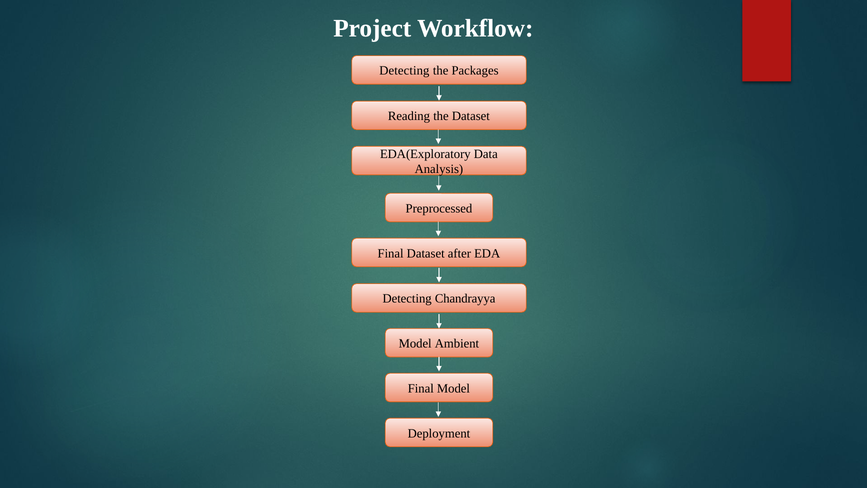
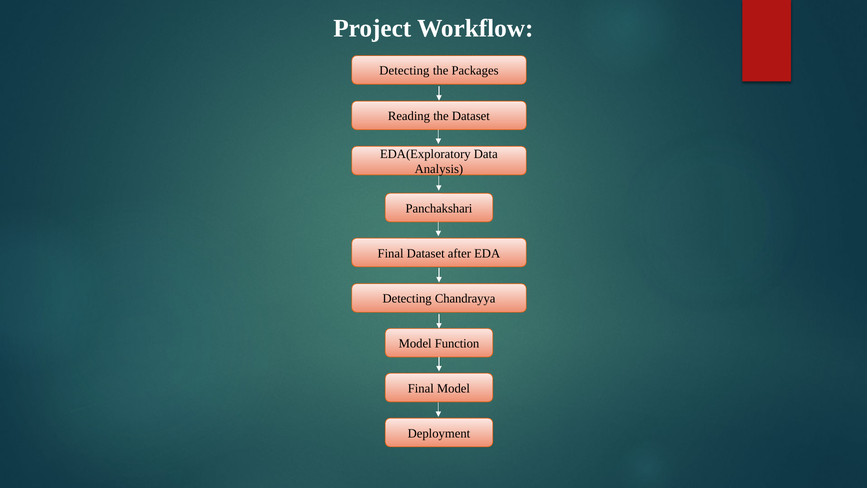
Preprocessed: Preprocessed -> Panchakshari
Ambient: Ambient -> Function
